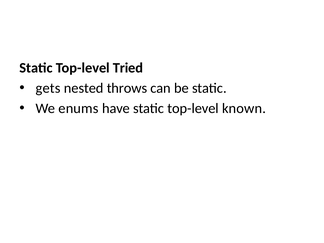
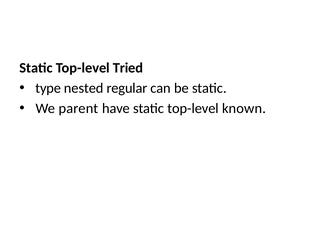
gets: gets -> type
throws: throws -> regular
enums: enums -> parent
